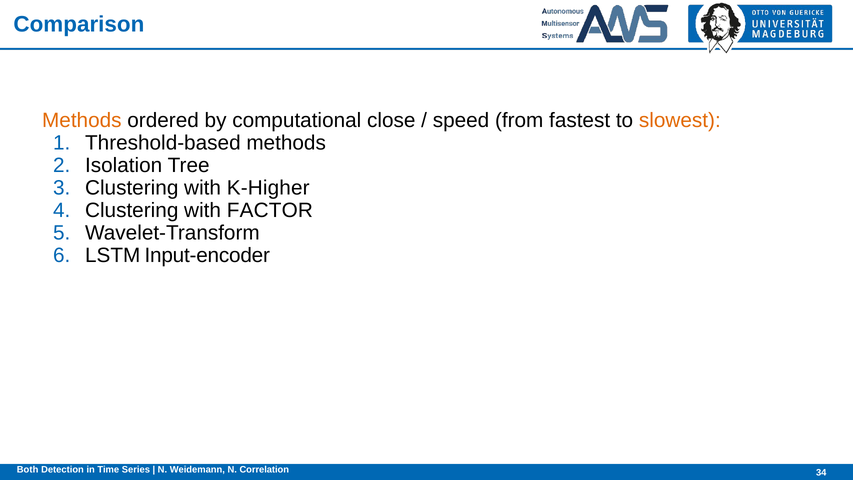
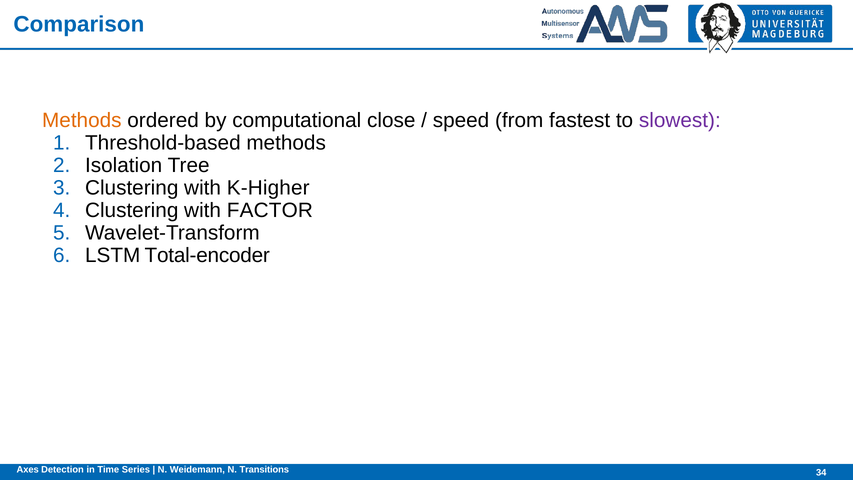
slowest colour: orange -> purple
Input-encoder: Input-encoder -> Total-encoder
Both: Both -> Axes
Correlation: Correlation -> Transitions
